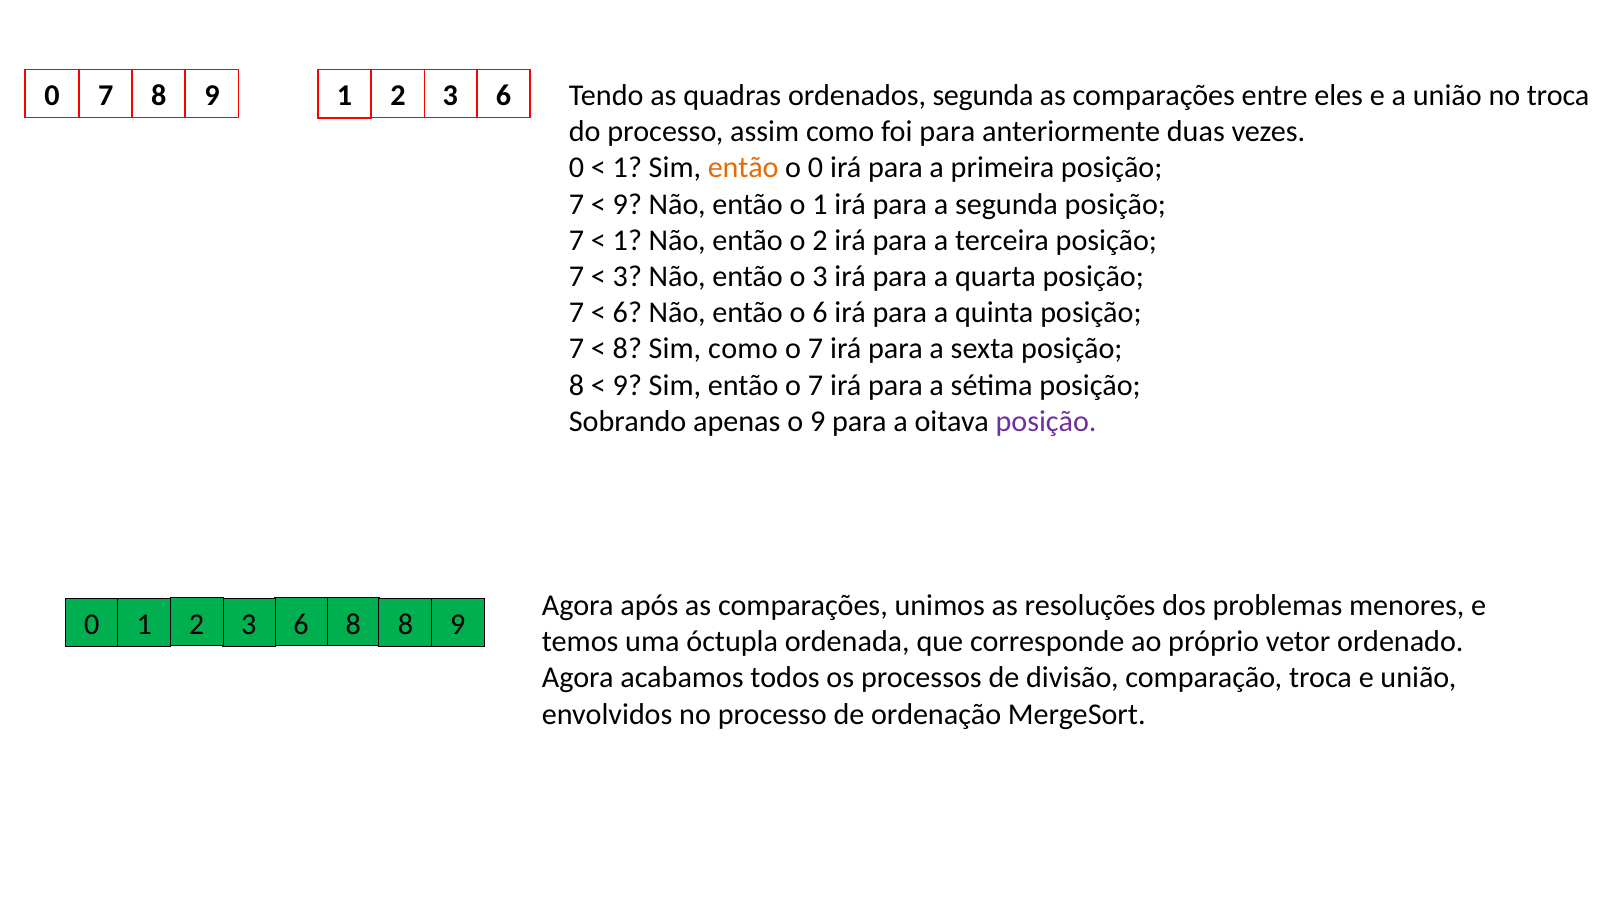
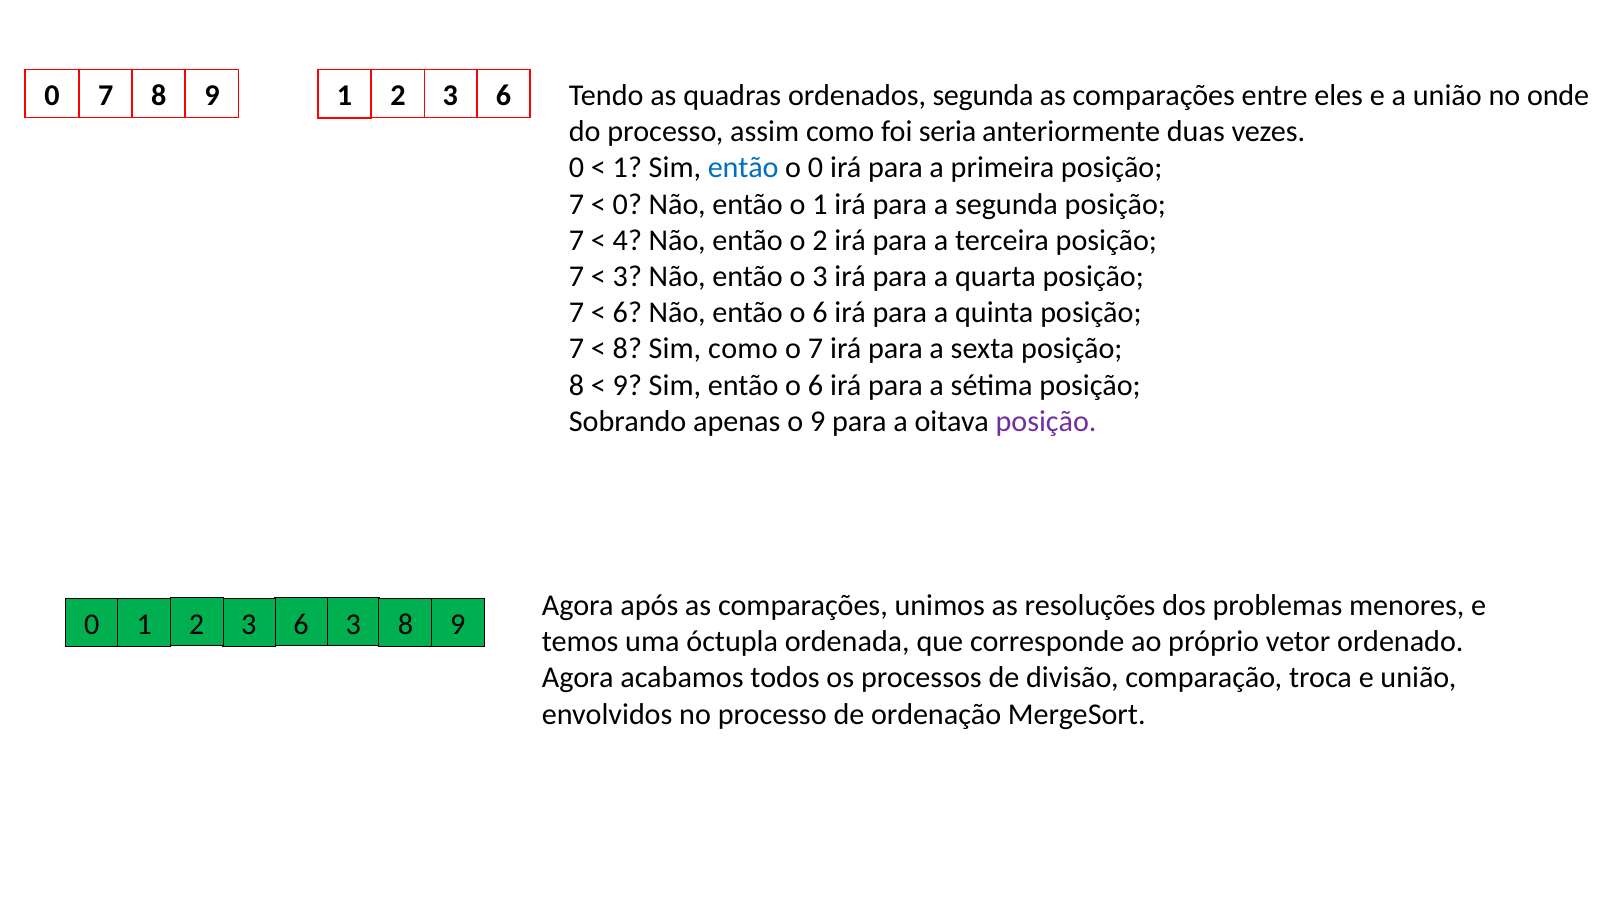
no troca: troca -> onde
foi para: para -> seria
então at (743, 168) colour: orange -> blue
9 at (627, 204): 9 -> 0
1 at (627, 240): 1 -> 4
Sim então o 7: 7 -> 6
0 8: 8 -> 3
